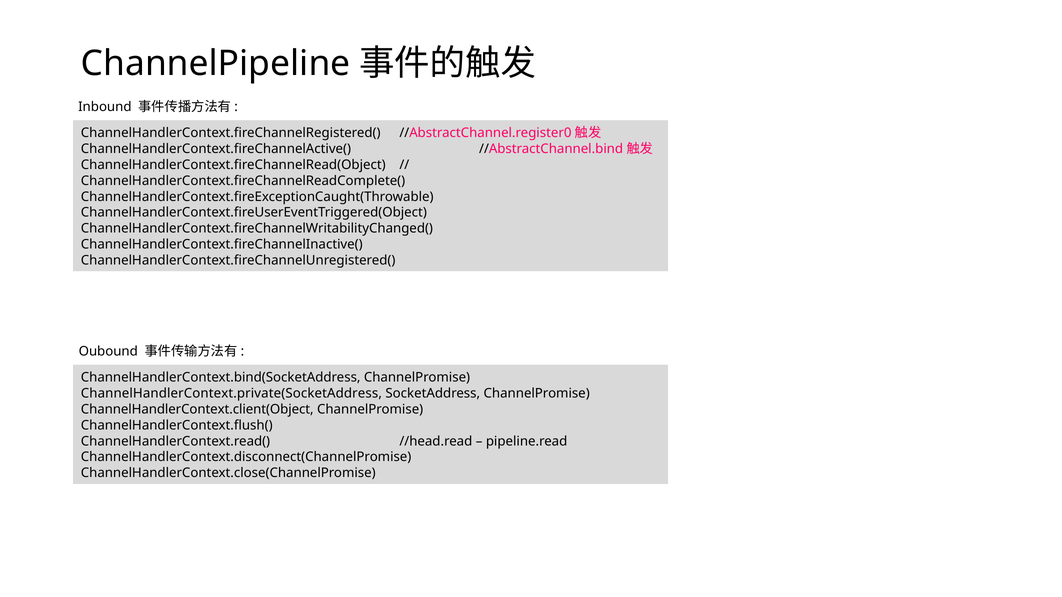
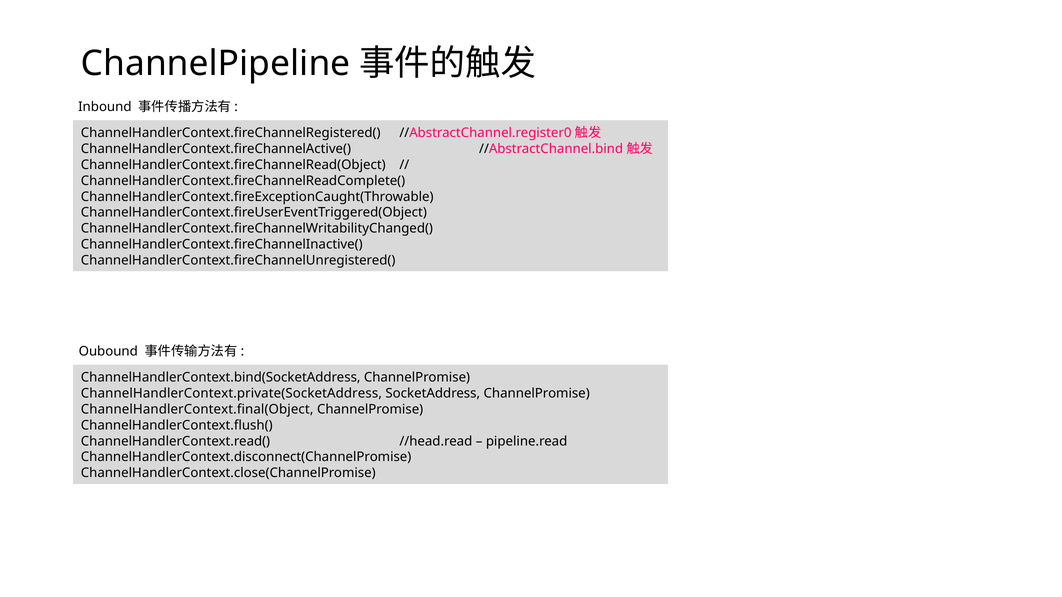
ChannelHandlerContext.client(Object: ChannelHandlerContext.client(Object -> ChannelHandlerContext.final(Object
